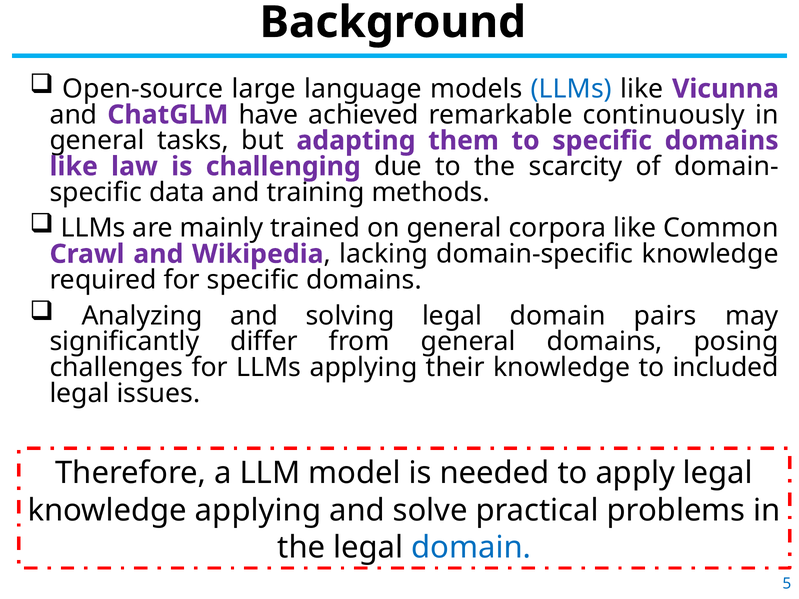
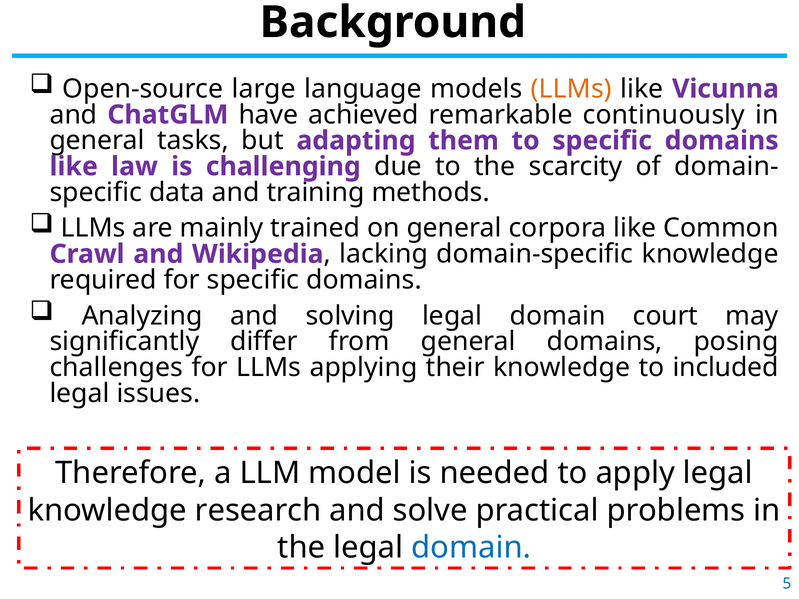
LLMs at (571, 89) colour: blue -> orange
pairs: pairs -> court
knowledge applying: applying -> research
